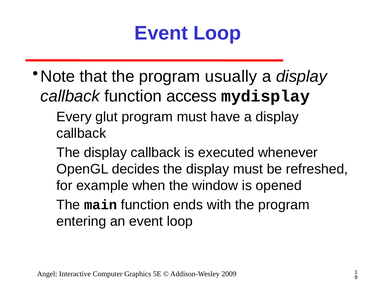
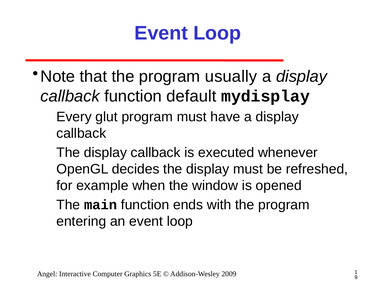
access: access -> default
